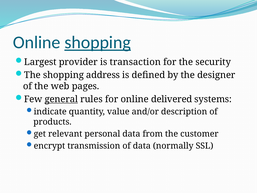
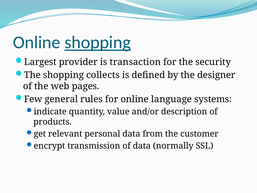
address: address -> collects
general underline: present -> none
delivered: delivered -> language
